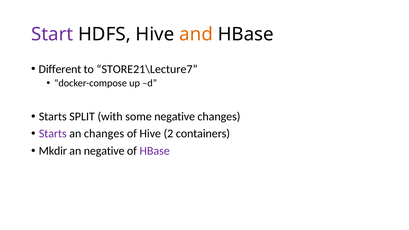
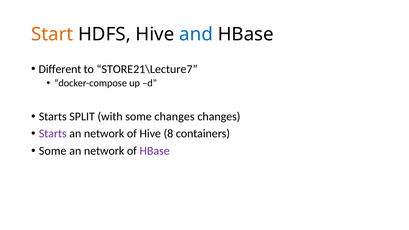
Start colour: purple -> orange
and colour: orange -> blue
some negative: negative -> changes
changes at (104, 134): changes -> network
2: 2 -> 8
Mkdir at (53, 151): Mkdir -> Some
negative at (104, 151): negative -> network
